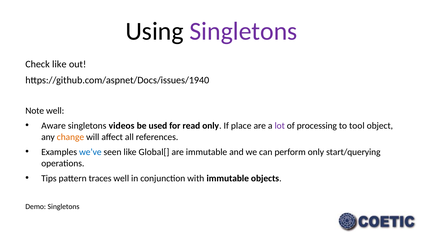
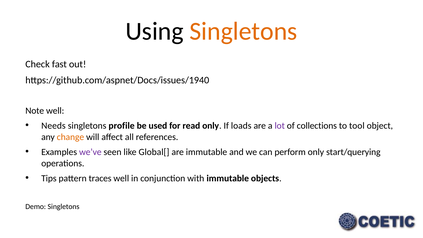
Singletons at (243, 31) colour: purple -> orange
Check like: like -> fast
Aware: Aware -> Needs
videos: videos -> profile
place: place -> loads
processing: processing -> collections
we’ve colour: blue -> purple
